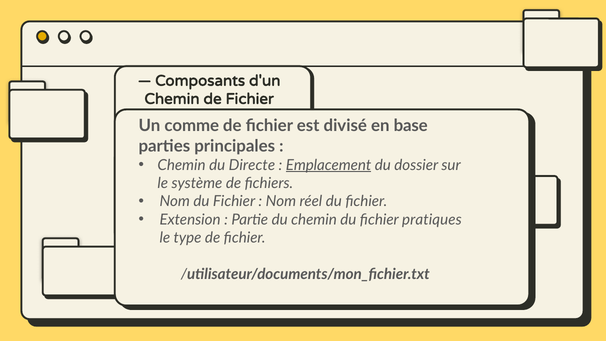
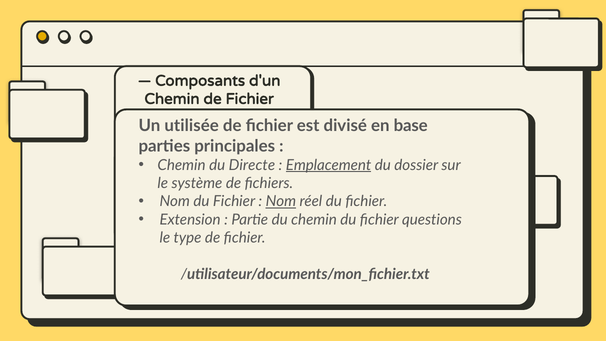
comme: comme -> utilisée
Nom at (281, 201) underline: none -> present
pratiques: pratiques -> questions
